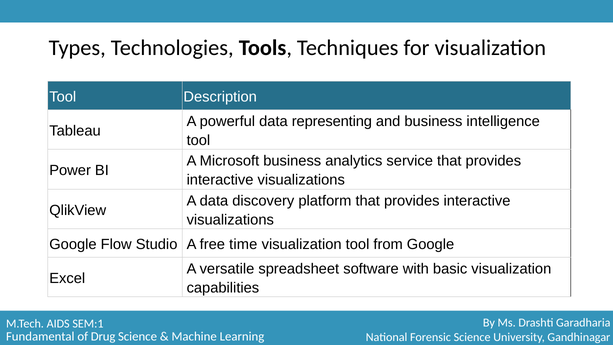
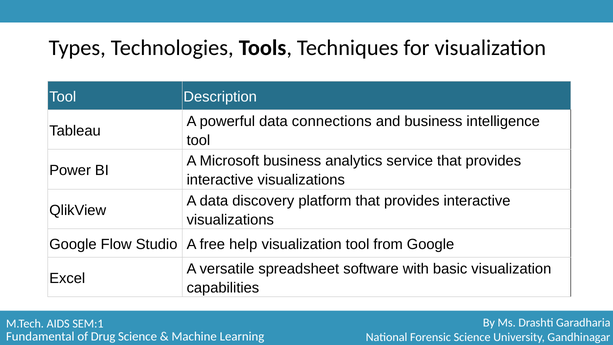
representing: representing -> connections
time: time -> help
